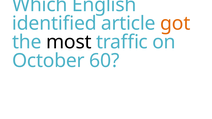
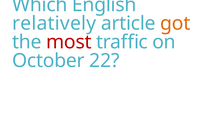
identified: identified -> relatively
most colour: black -> red
60: 60 -> 22
